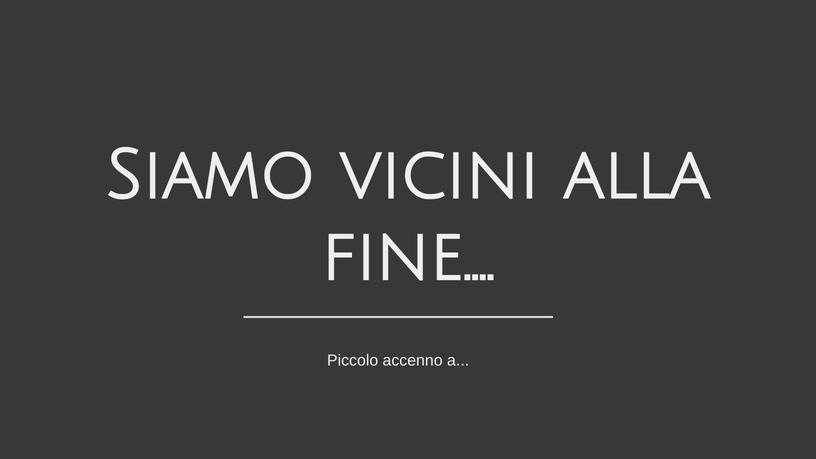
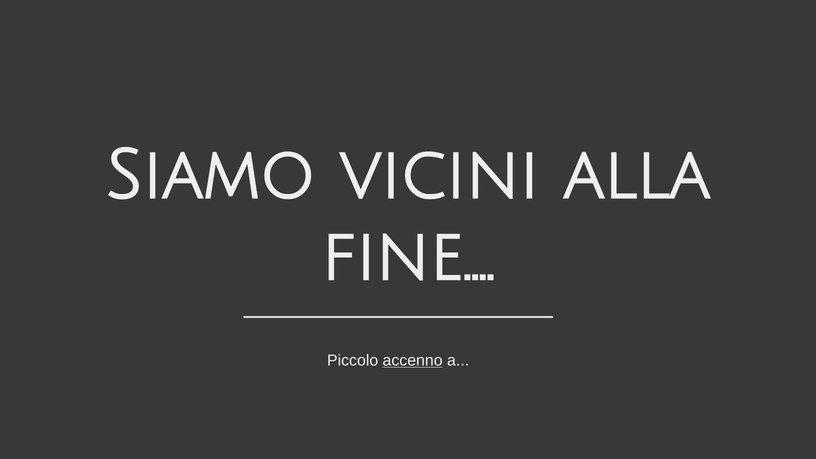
accenno underline: none -> present
